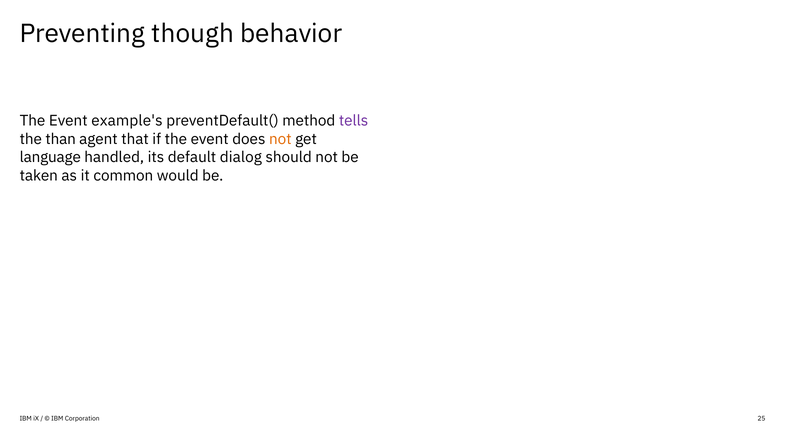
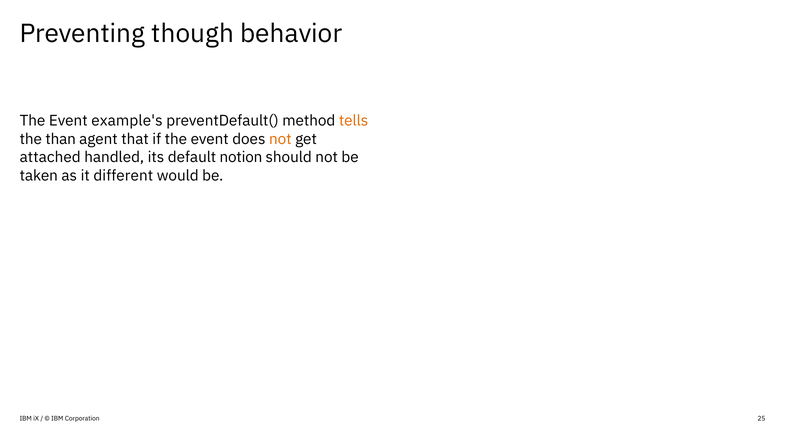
tells colour: purple -> orange
language: language -> attached
dialog: dialog -> notion
common: common -> different
